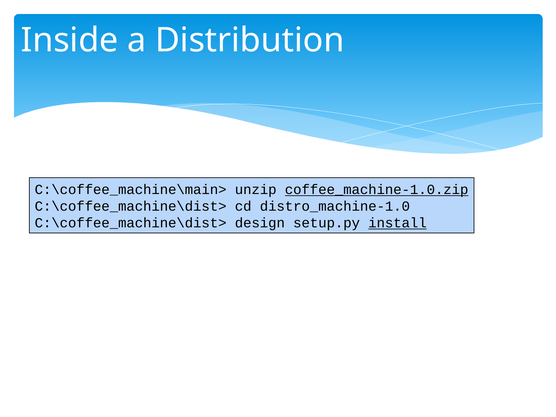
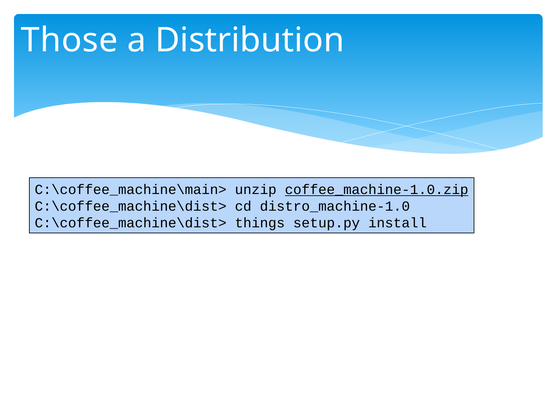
Inside: Inside -> Those
design: design -> things
install underline: present -> none
